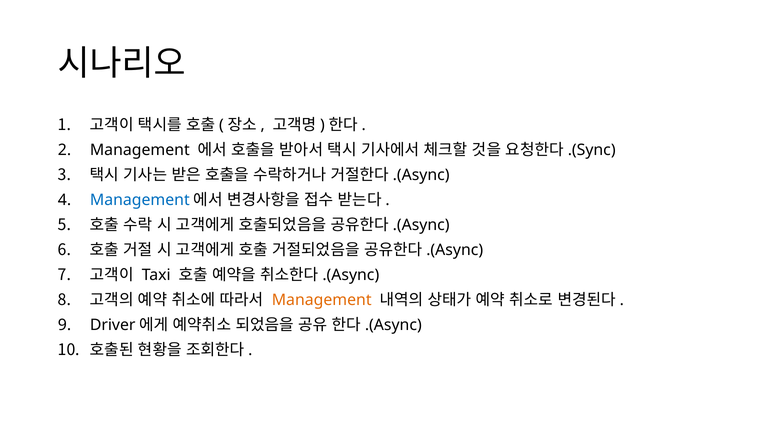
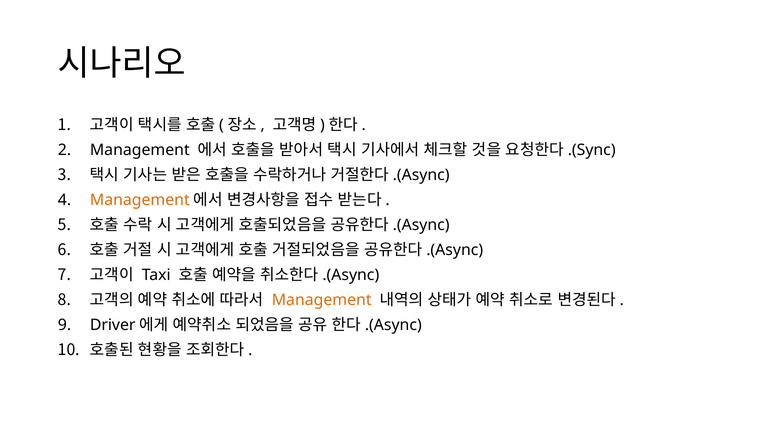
Management at (140, 200) colour: blue -> orange
